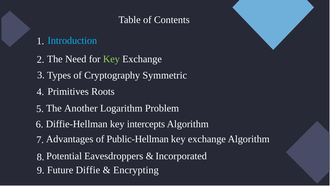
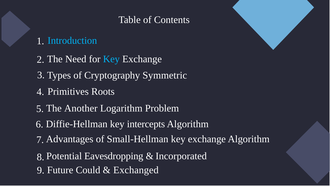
Key at (111, 59) colour: light green -> light blue
Public-Hellman: Public-Hellman -> Small-Hellman
Eavesdroppers: Eavesdroppers -> Eavesdropping
Diffie: Diffie -> Could
Encrypting: Encrypting -> Exchanged
